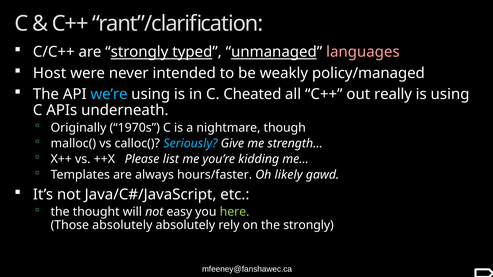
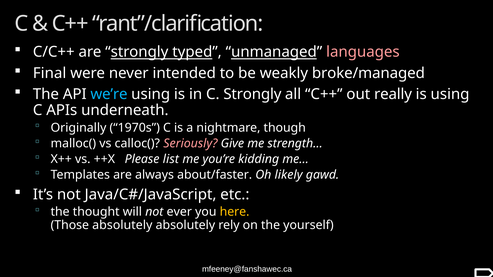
Host: Host -> Final
policy/managed: policy/managed -> broke/managed
C Cheated: Cheated -> Strongly
Seriously colour: light blue -> pink
hours/faster: hours/faster -> about/faster
easy: easy -> ever
here colour: light green -> yellow
the strongly: strongly -> yourself
